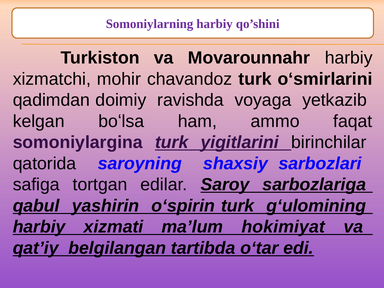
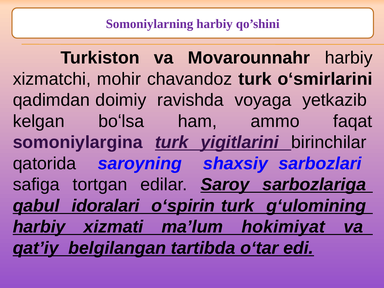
yashirin: yashirin -> idoralari
